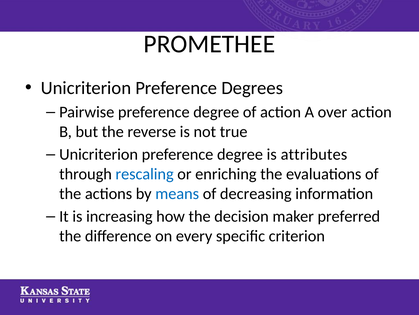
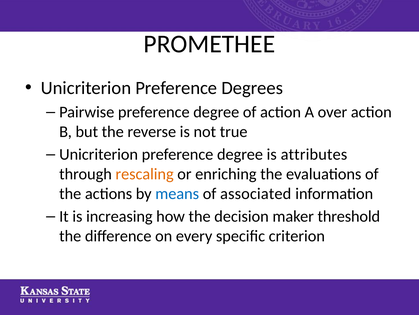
rescaling colour: blue -> orange
decreasing: decreasing -> associated
preferred: preferred -> threshold
